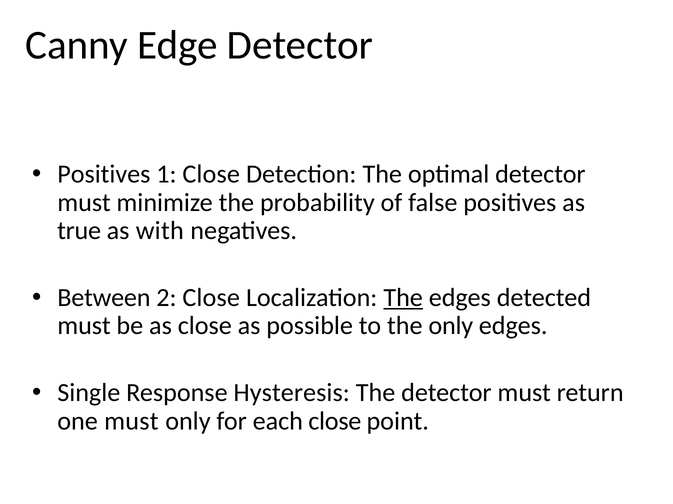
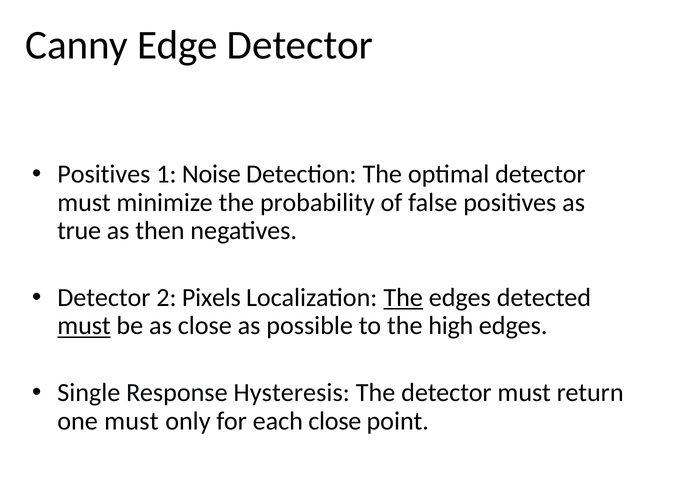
1 Close: Close -> Noise
with: with -> then
Between at (104, 298): Between -> Detector
2 Close: Close -> Pixels
must at (84, 326) underline: none -> present
the only: only -> high
